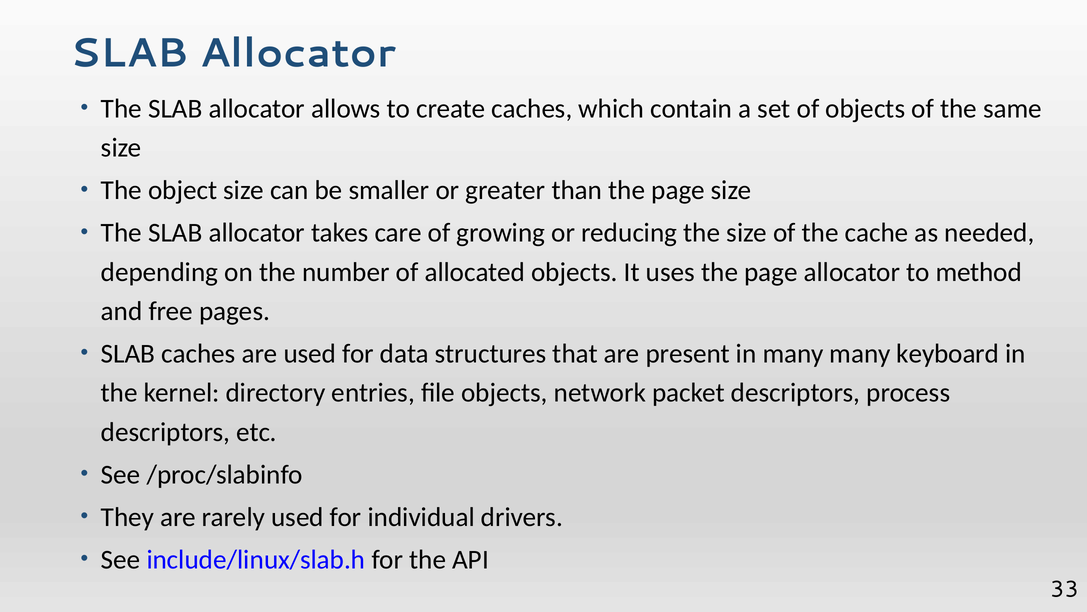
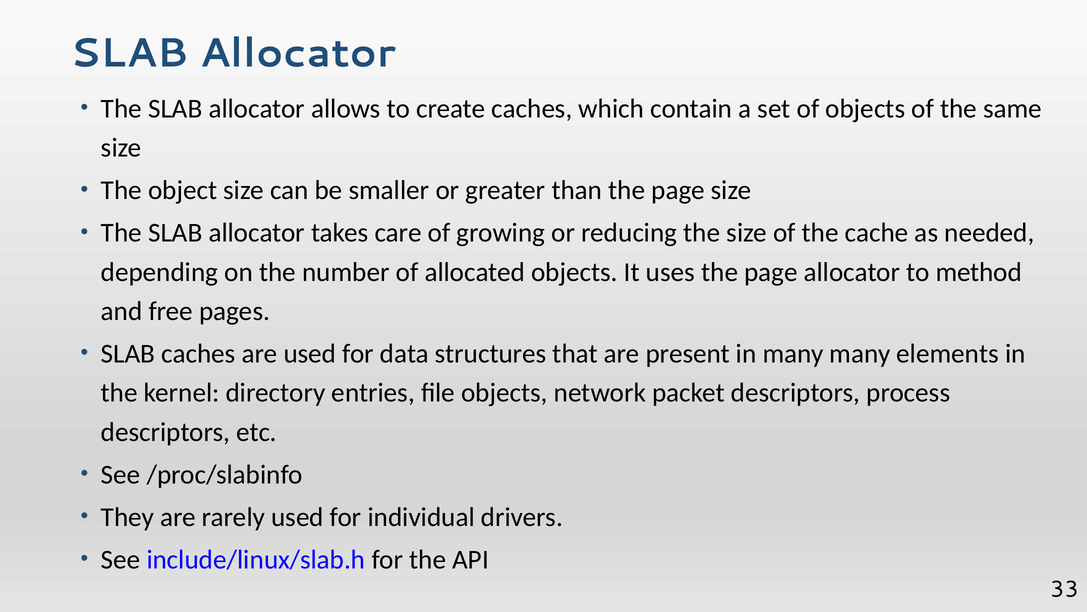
keyboard: keyboard -> elements
